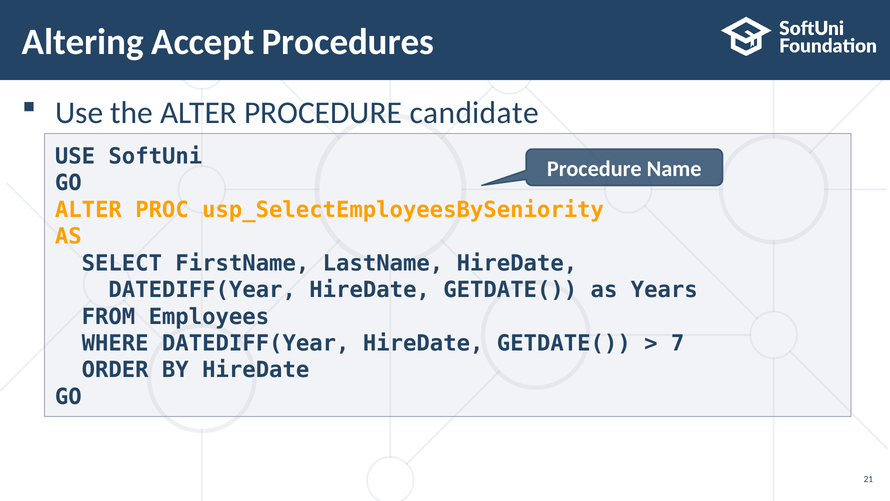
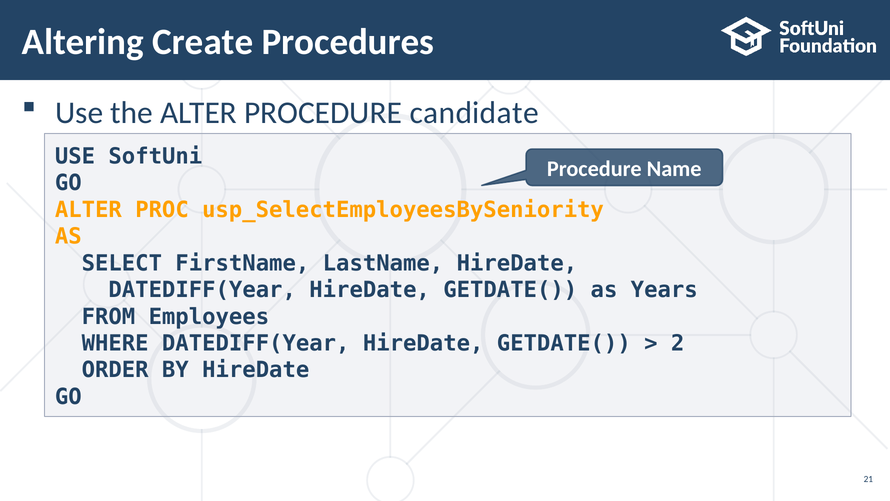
Accept: Accept -> Create
7: 7 -> 2
